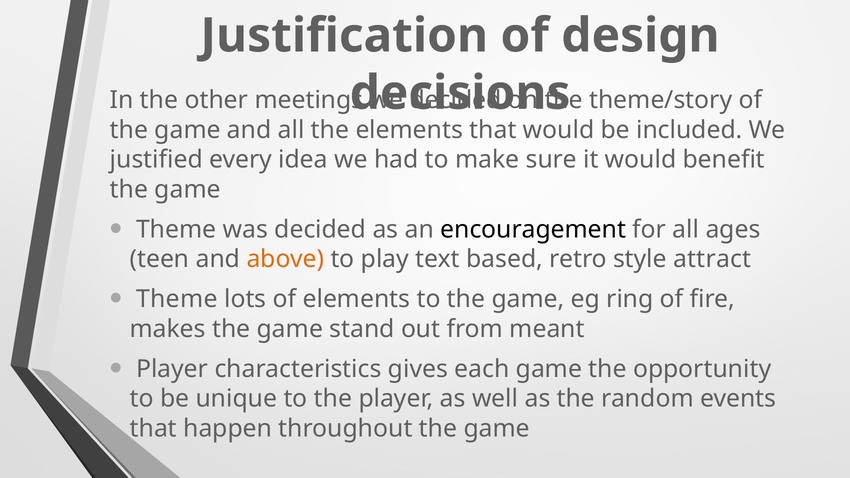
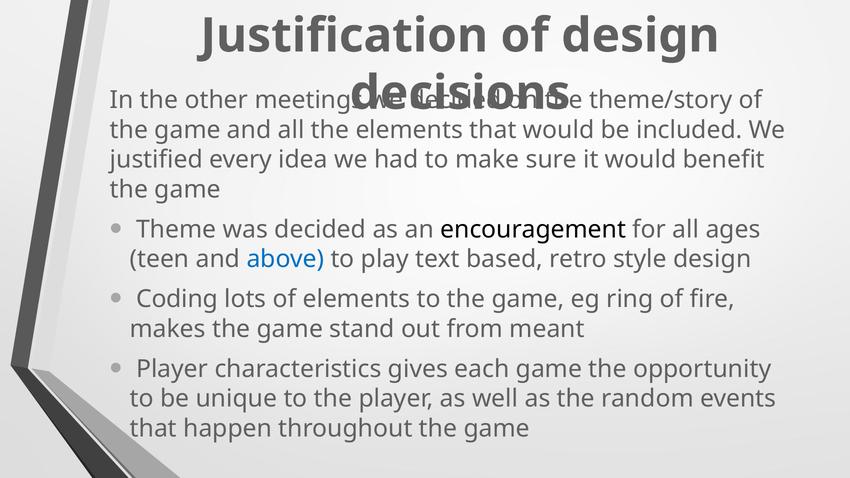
above colour: orange -> blue
style attract: attract -> design
Theme at (177, 299): Theme -> Coding
